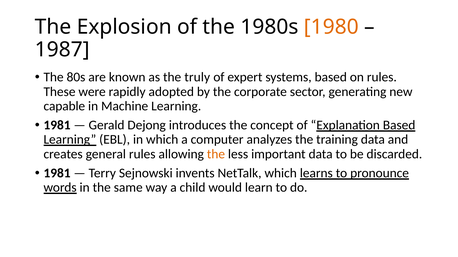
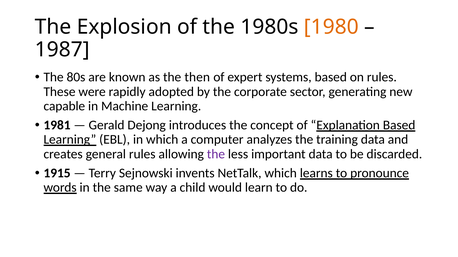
truly: truly -> then
the at (216, 154) colour: orange -> purple
1981 at (57, 174): 1981 -> 1915
